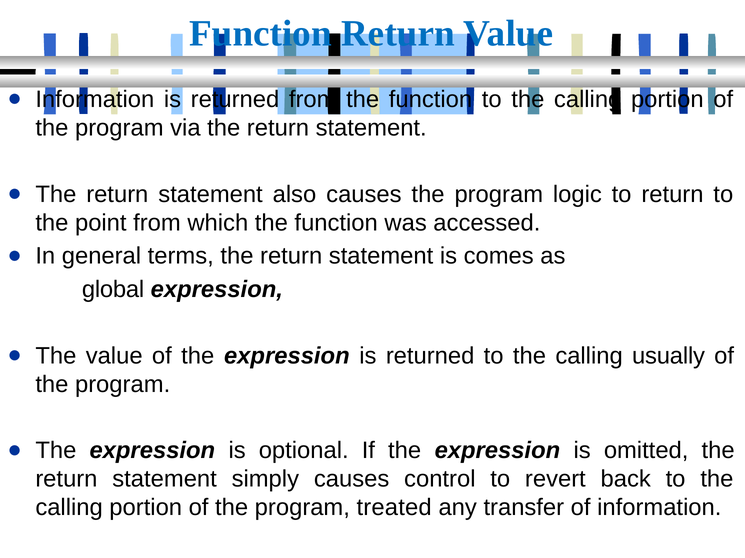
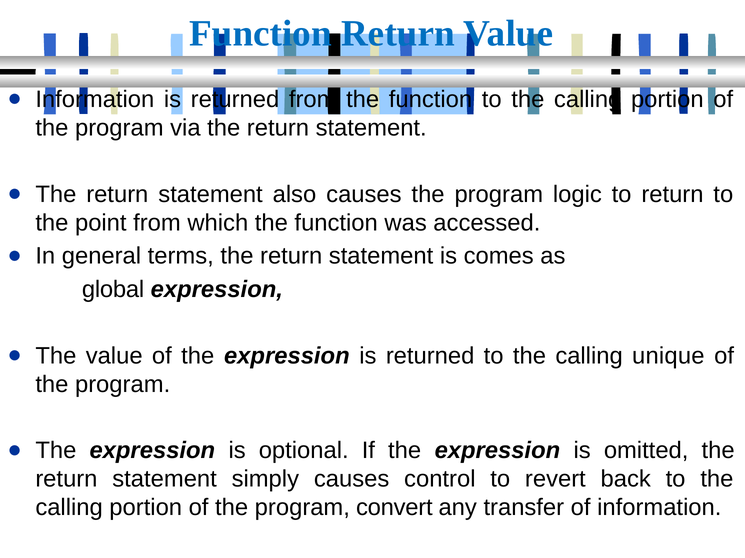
usually: usually -> unique
treated: treated -> convert
